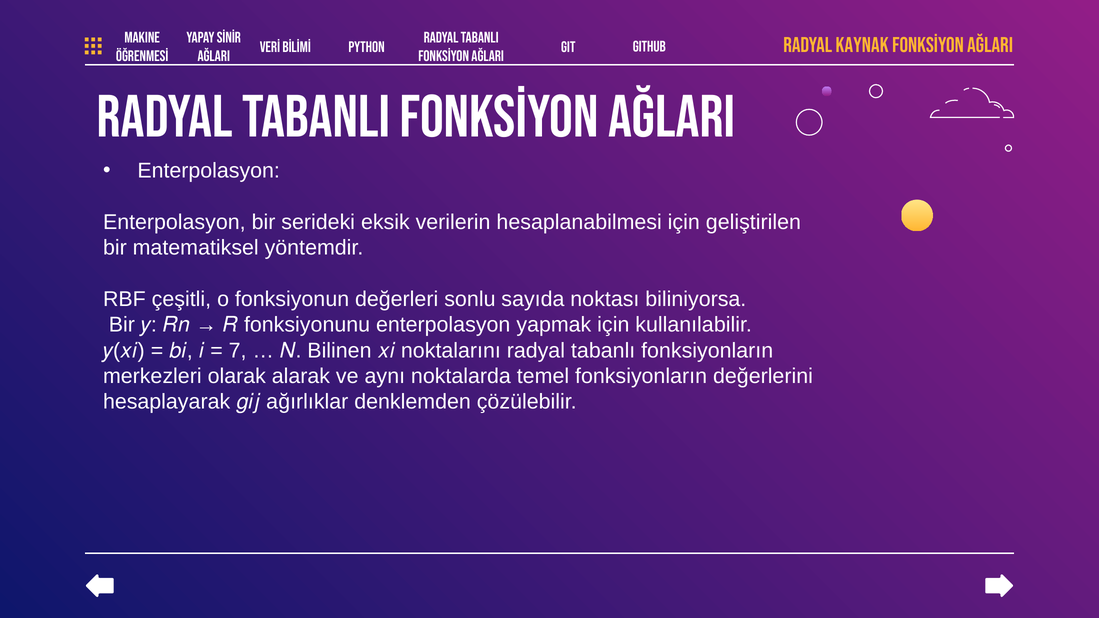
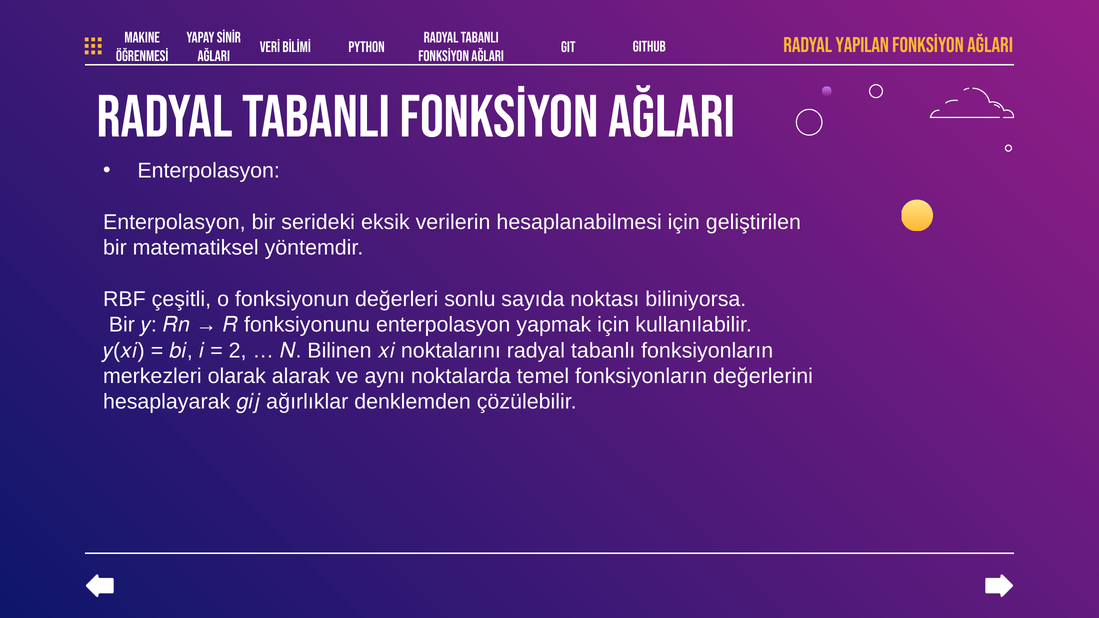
kaynak: kaynak -> yapılan
7: 7 -> 2
